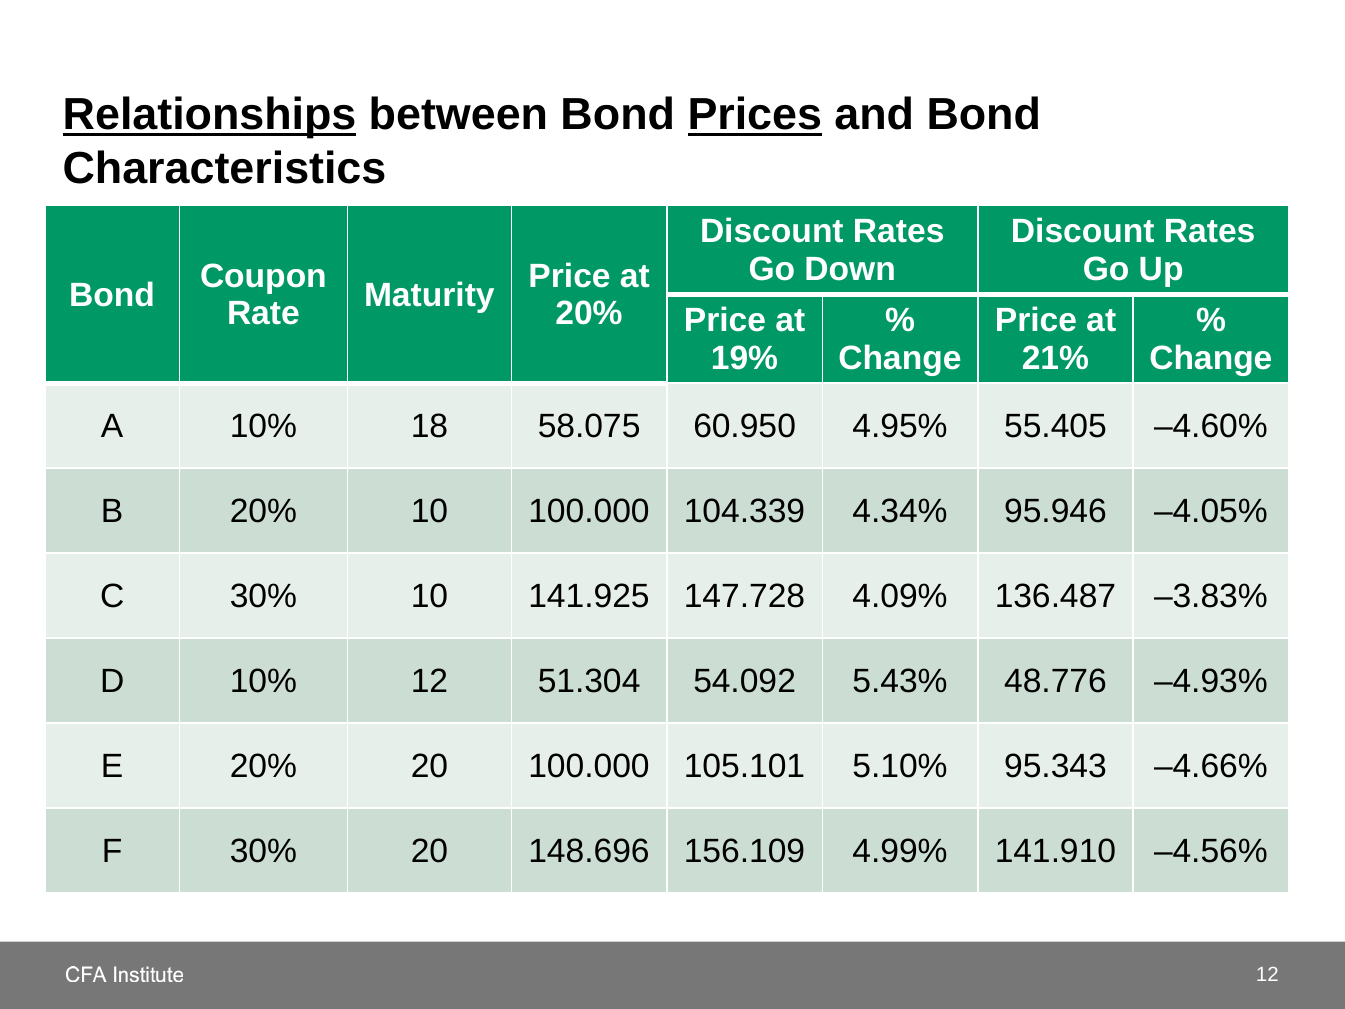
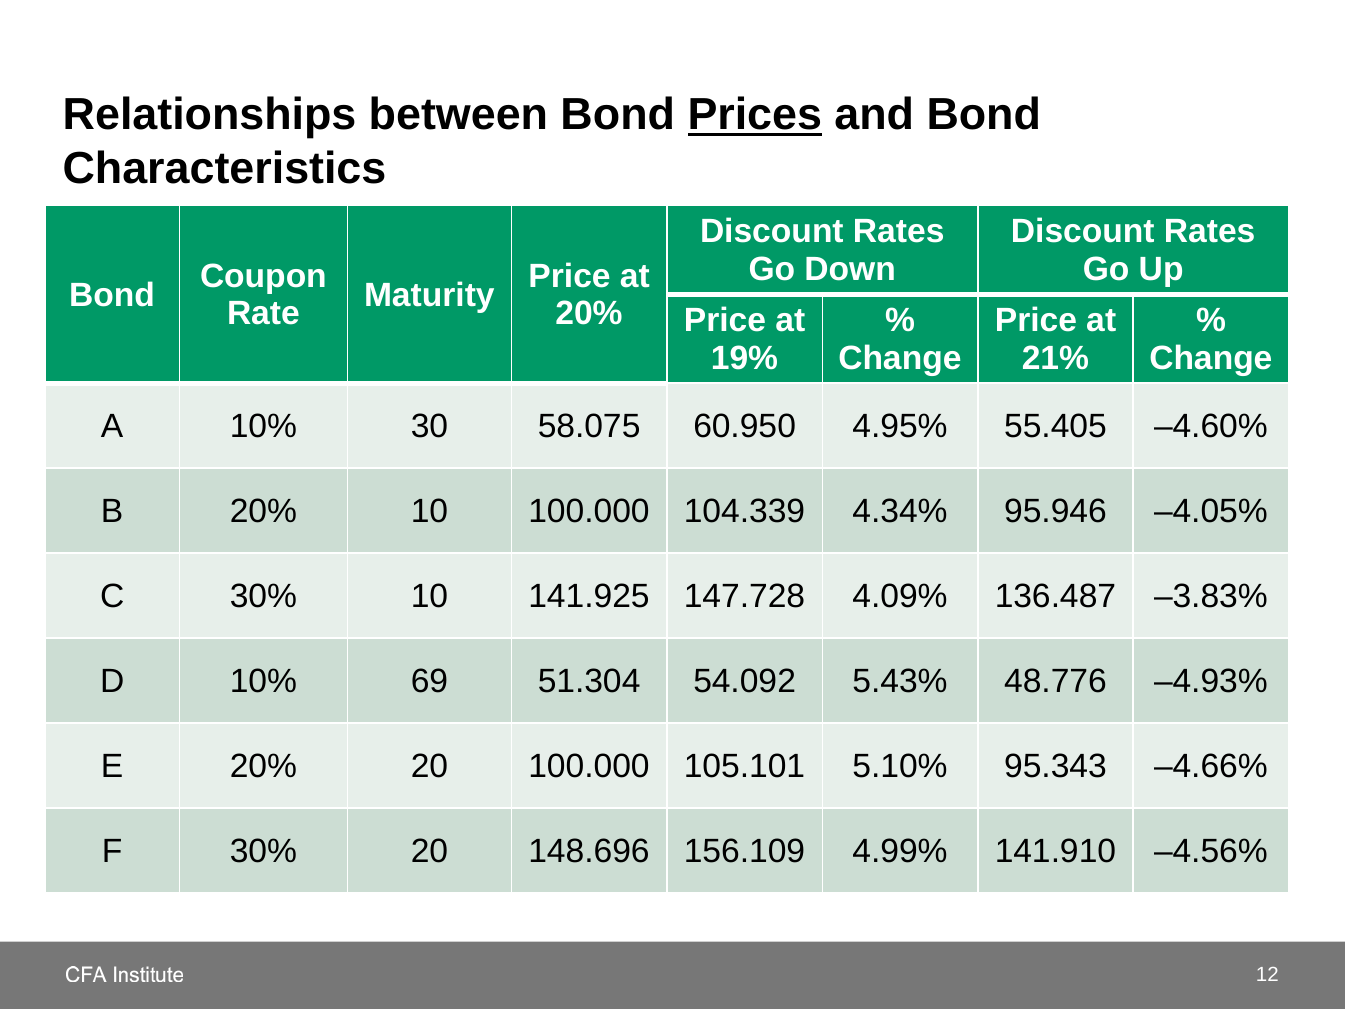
Relationships underline: present -> none
18: 18 -> 30
10% 12: 12 -> 69
